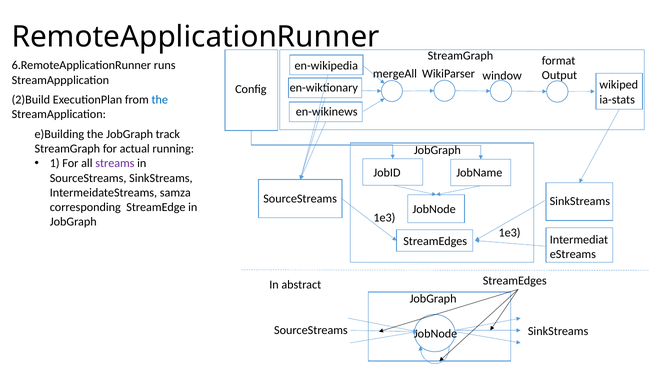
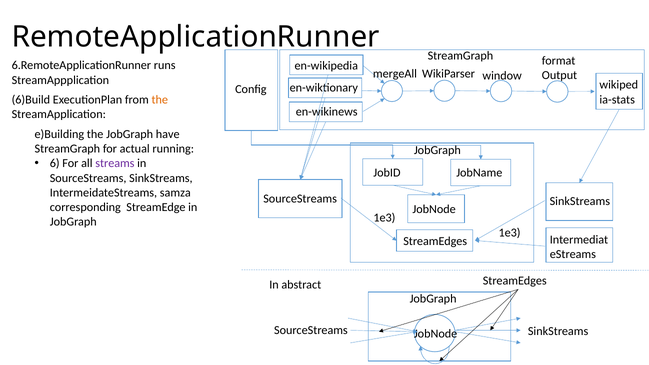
2)Build: 2)Build -> 6)Build
the at (160, 100) colour: blue -> orange
track: track -> have
1: 1 -> 6
